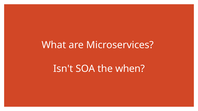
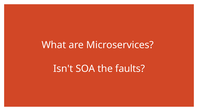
when: when -> faults
